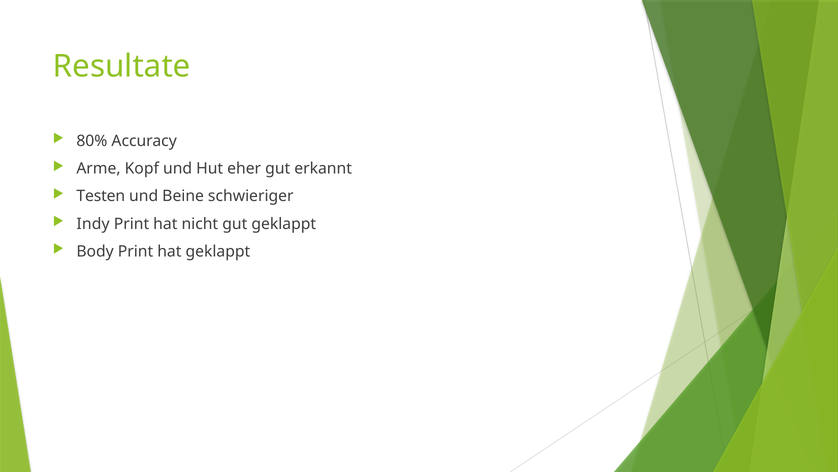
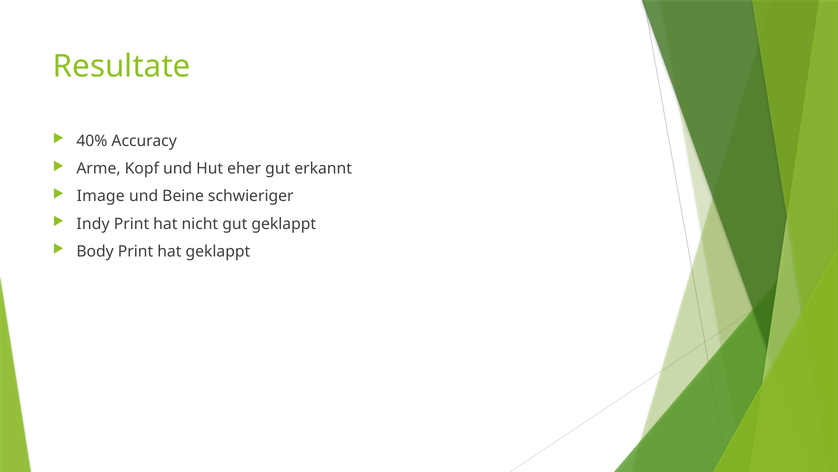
80%: 80% -> 40%
Testen: Testen -> Image
